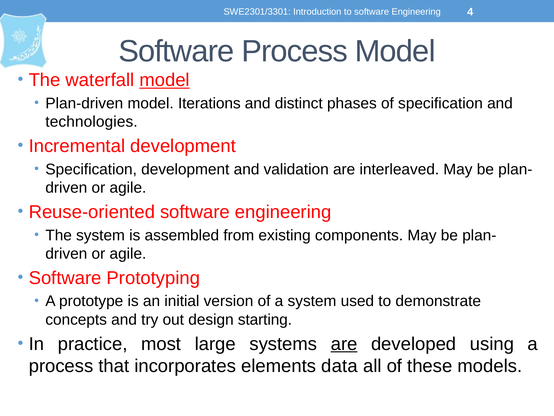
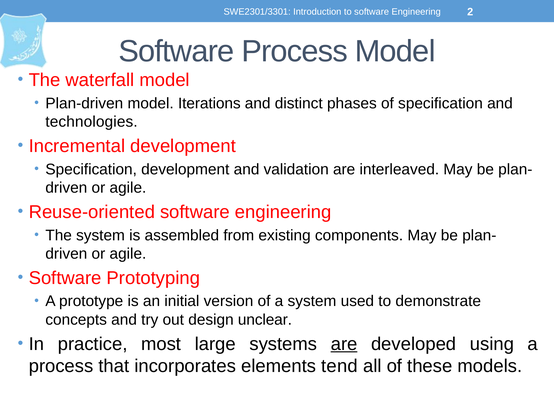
4: 4 -> 2
model at (165, 80) underline: present -> none
starting: starting -> unclear
data: data -> tend
